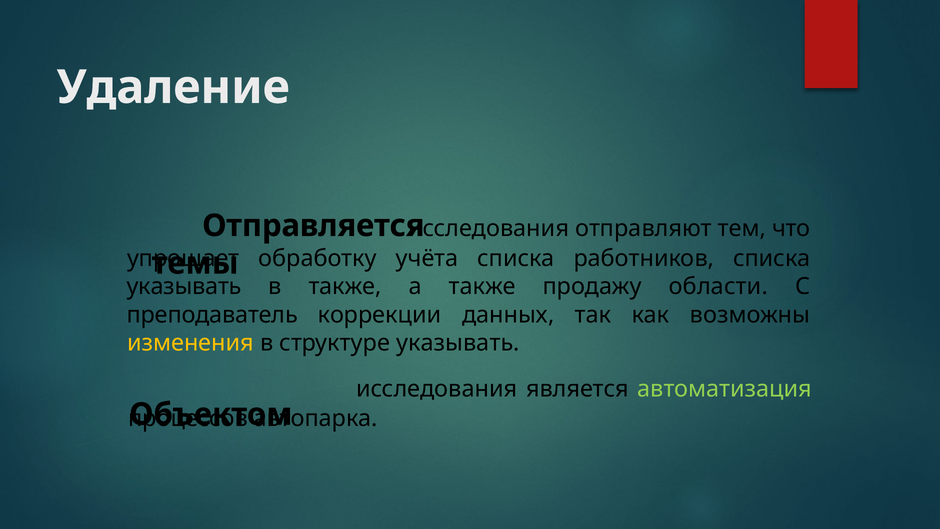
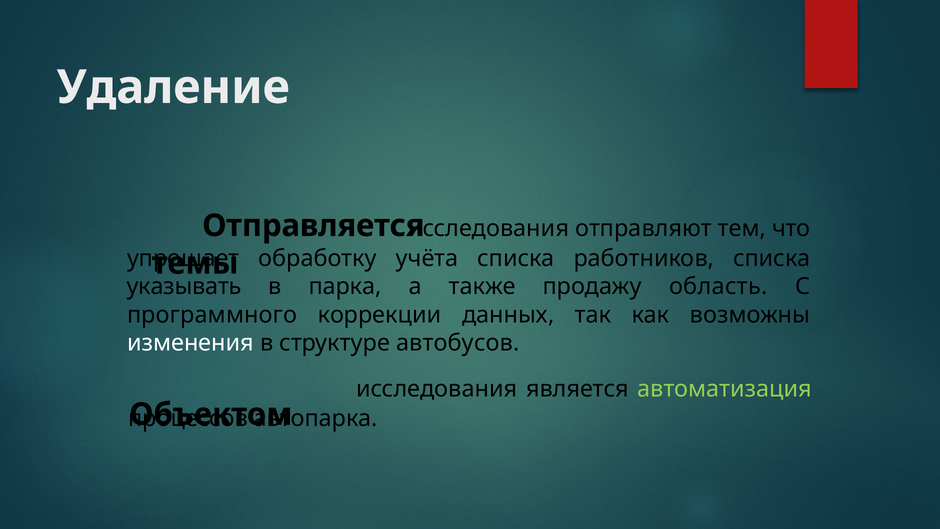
в также: также -> парка
области: области -> область
преподаватель: преподаватель -> программного
изменения colour: yellow -> white
структуре указывать: указывать -> автобусов
